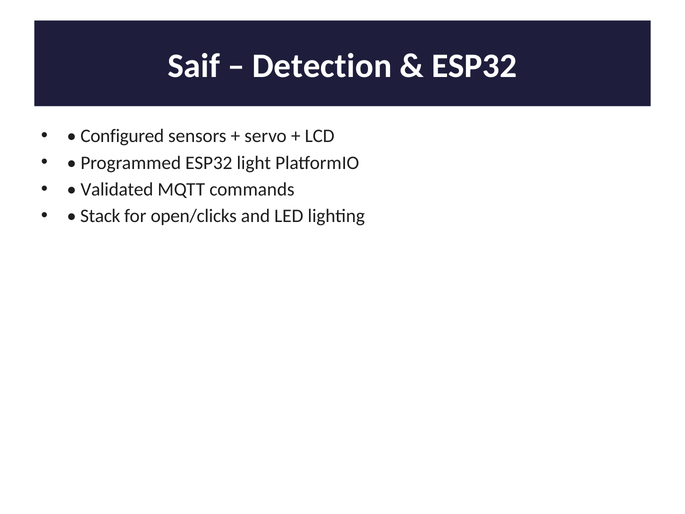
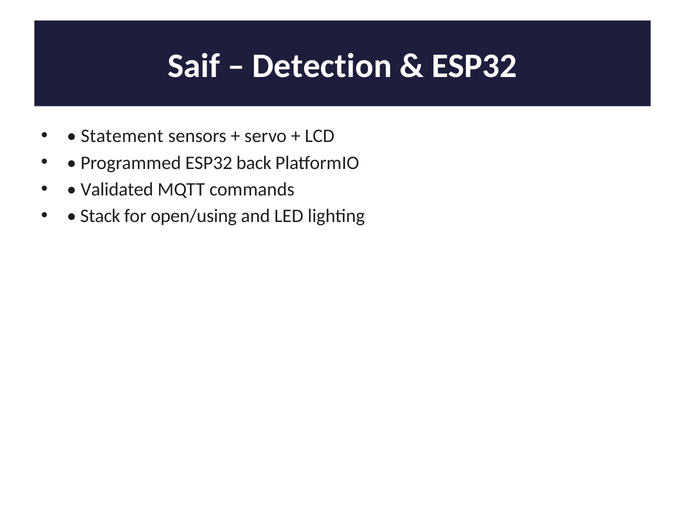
Configured: Configured -> Statement
light: light -> back
open/clicks: open/clicks -> open/using
